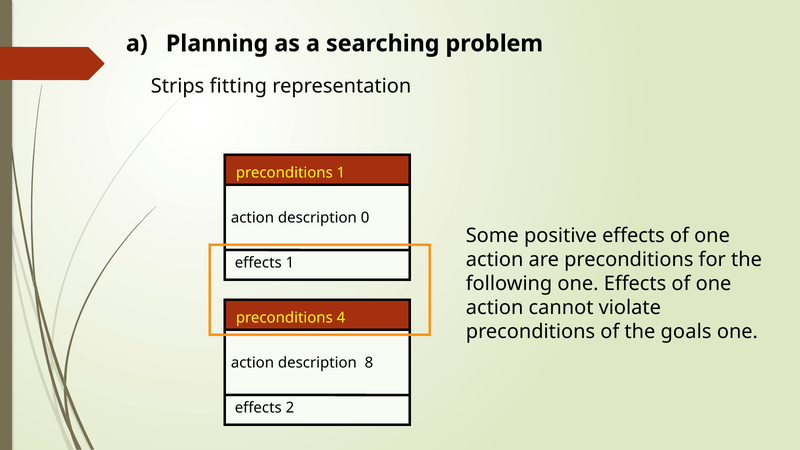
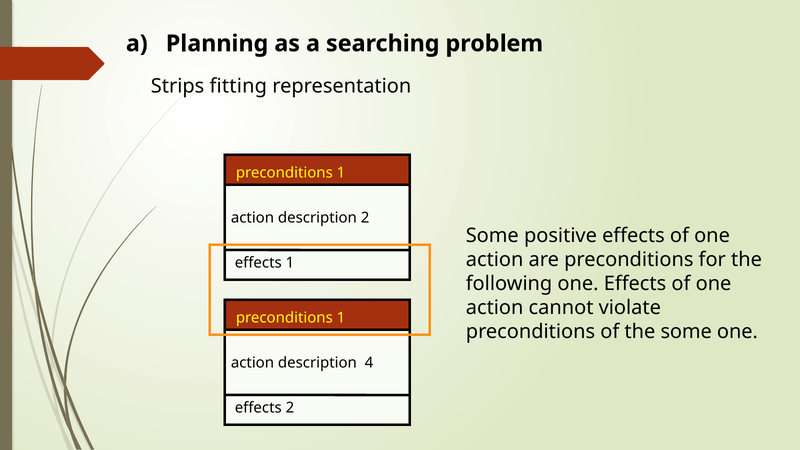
description 0: 0 -> 2
4 at (341, 318): 4 -> 1
the goals: goals -> some
8: 8 -> 4
